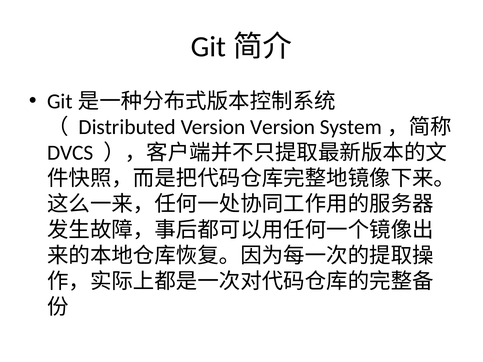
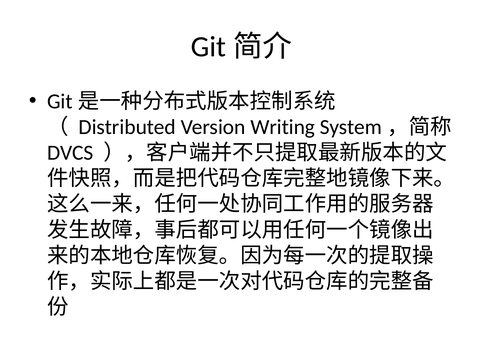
Version Version: Version -> Writing
